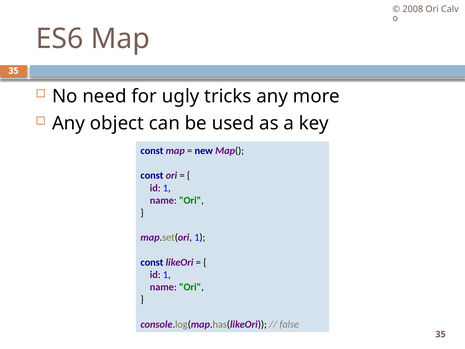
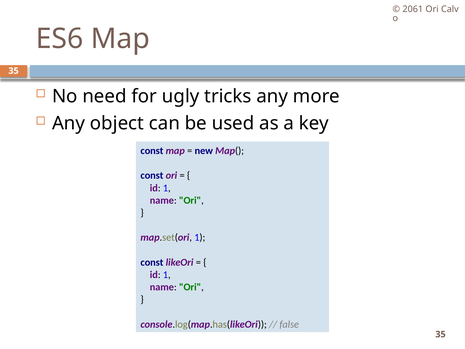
2008: 2008 -> 2061
